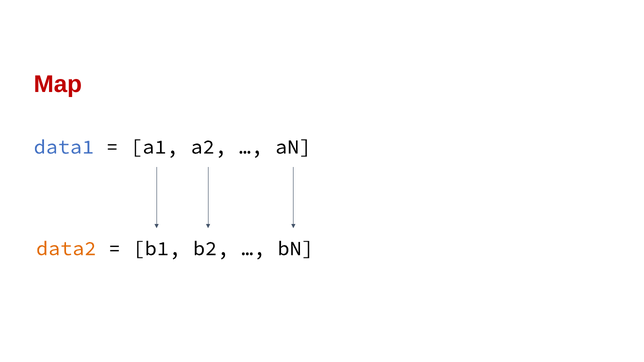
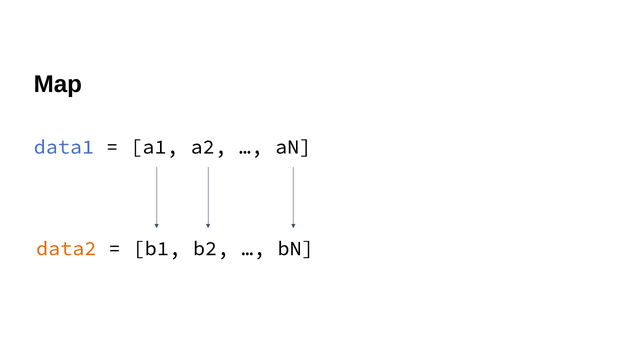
Map colour: red -> black
